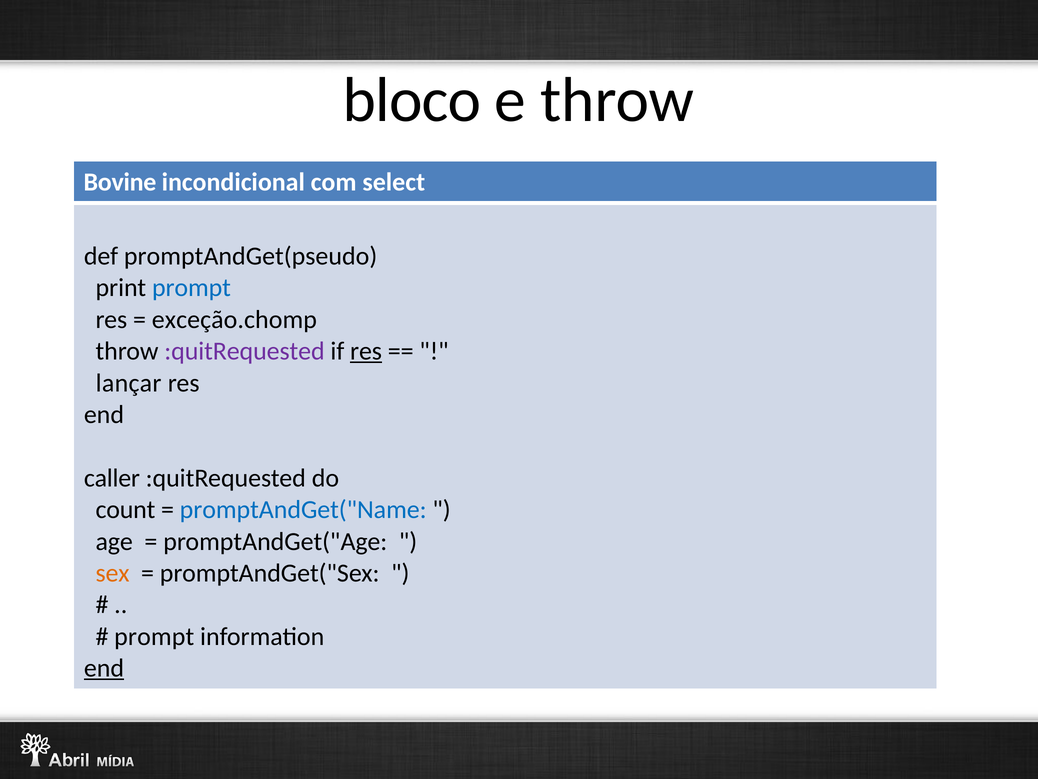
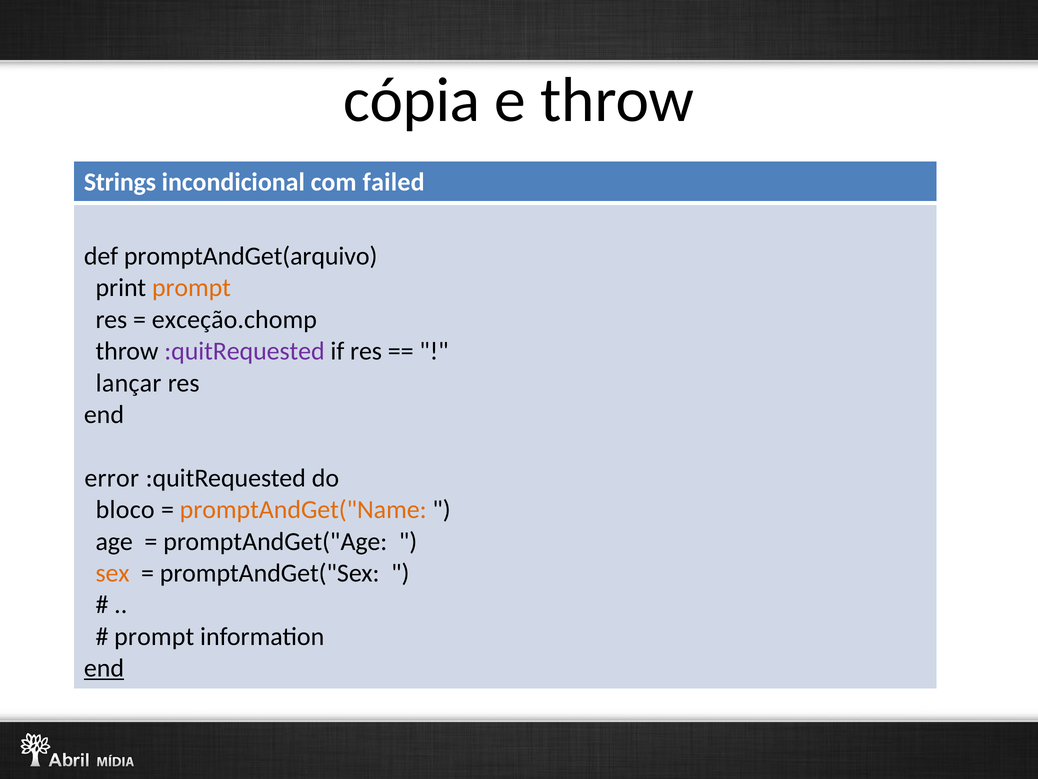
bloco: bloco -> cópia
Bovine: Bovine -> Strings
select: select -> failed
promptAndGet(pseudo: promptAndGet(pseudo -> promptAndGet(arquivo
prompt at (191, 288) colour: blue -> orange
res at (366, 351) underline: present -> none
caller: caller -> error
count: count -> bloco
promptAndGet("Name colour: blue -> orange
